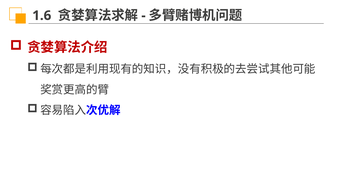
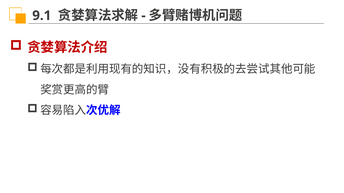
1.6: 1.6 -> 9.1
